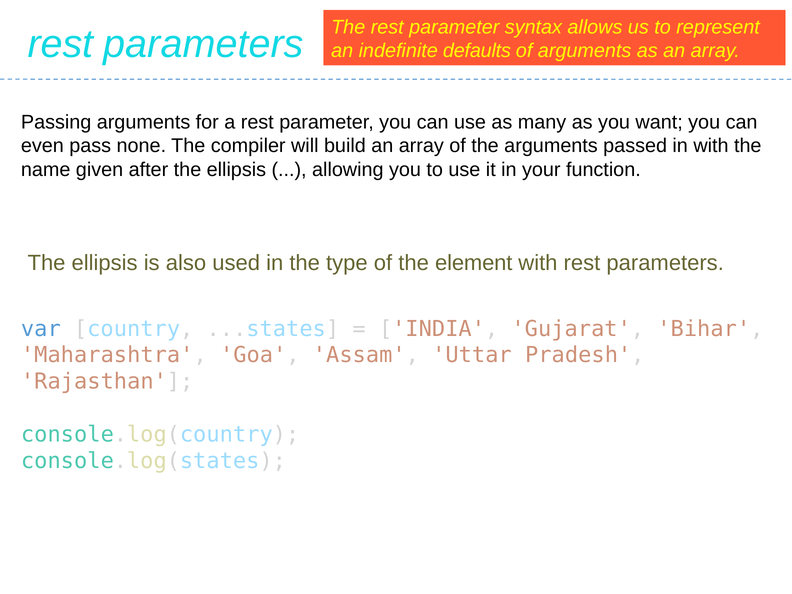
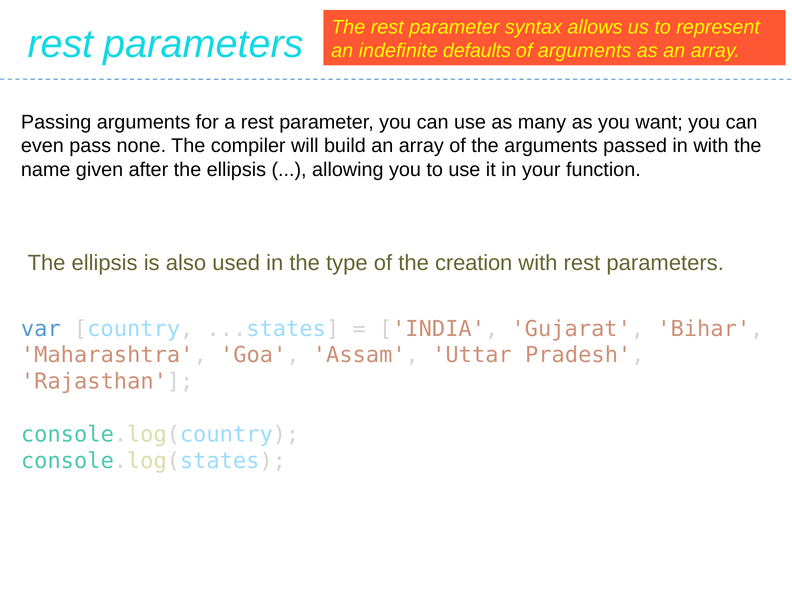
element: element -> creation
